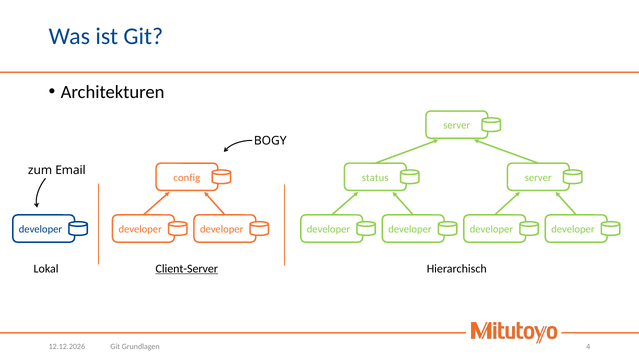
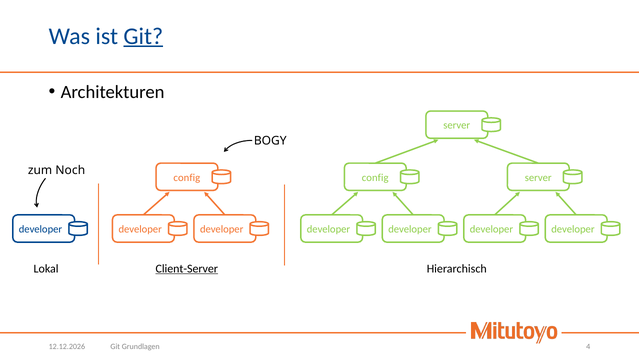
Git at (143, 36) underline: none -> present
Email: Email -> Noch
status at (375, 178): status -> config
